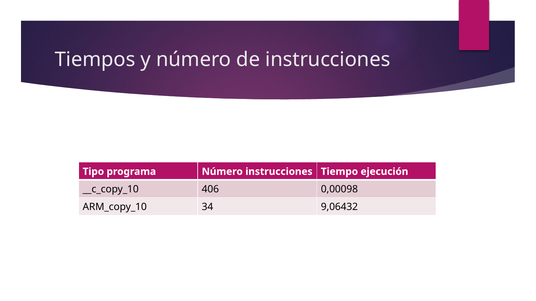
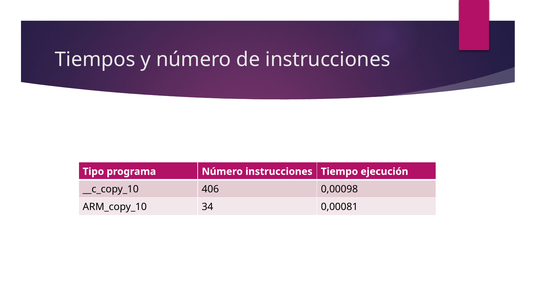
9,06432: 9,06432 -> 0,00081
